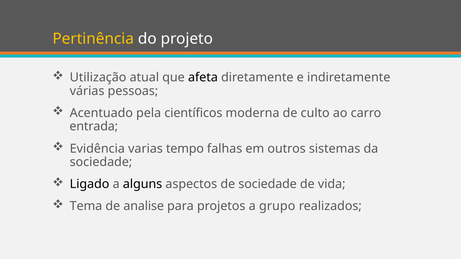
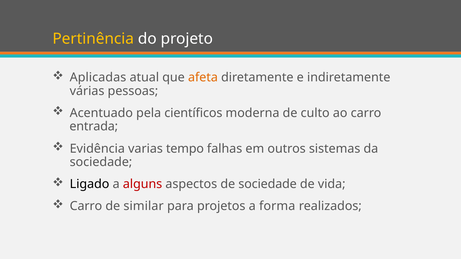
Utilização: Utilização -> Aplicadas
afeta colour: black -> orange
alguns colour: black -> red
Tema at (86, 206): Tema -> Carro
analise: analise -> similar
grupo: grupo -> forma
